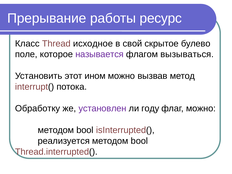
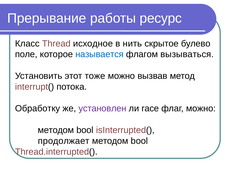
свой: свой -> нить
называется colour: purple -> blue
ином: ином -> тоже
году: году -> race
реализуется: реализуется -> продолжает
